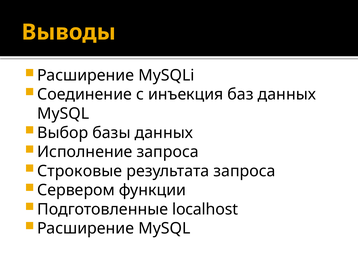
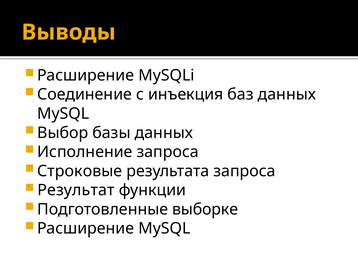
Сервером: Сервером -> Результат
localhost: localhost -> выборке
